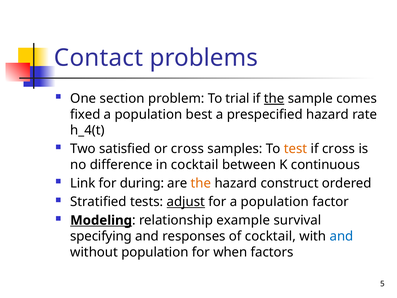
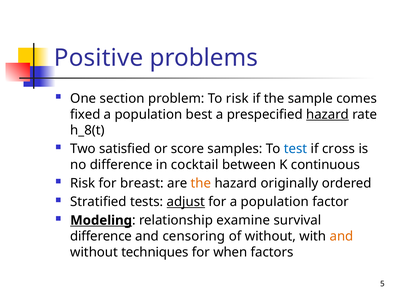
Contact: Contact -> Positive
To trial: trial -> risk
the at (274, 98) underline: present -> none
hazard at (328, 114) underline: none -> present
h_4(t: h_4(t -> h_8(t
or cross: cross -> score
test colour: orange -> blue
Link at (83, 183): Link -> Risk
during: during -> breast
construct: construct -> originally
example: example -> examine
specifying at (101, 236): specifying -> difference
responses: responses -> censoring
of cocktail: cocktail -> without
and at (341, 236) colour: blue -> orange
without population: population -> techniques
